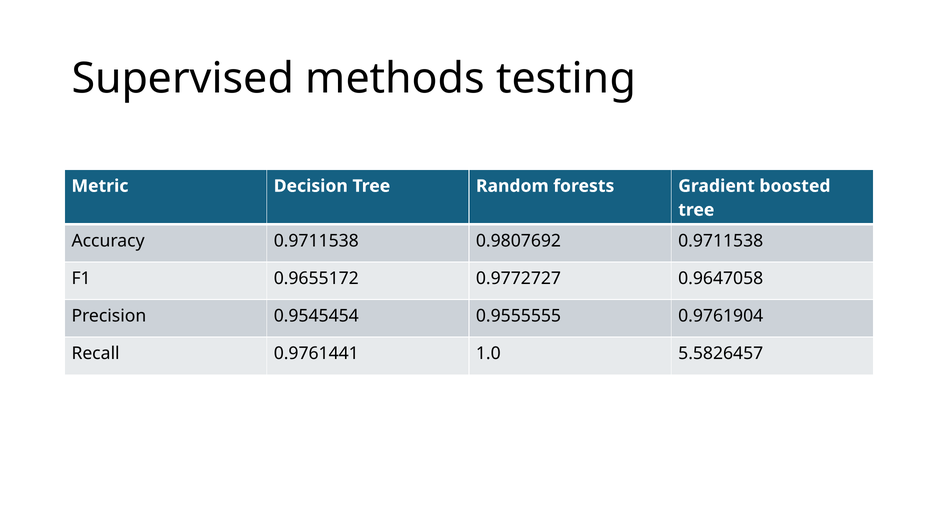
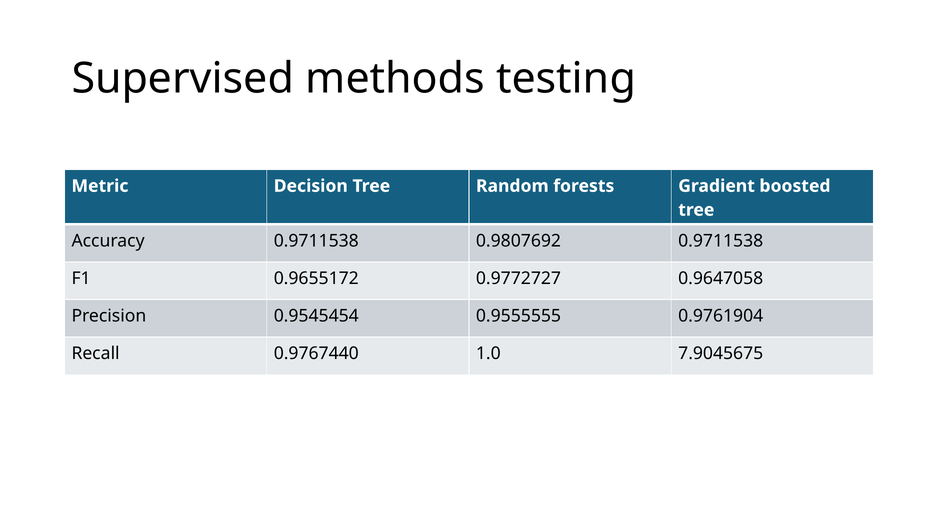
0.9761441: 0.9761441 -> 0.9767440
5.5826457: 5.5826457 -> 7.9045675
